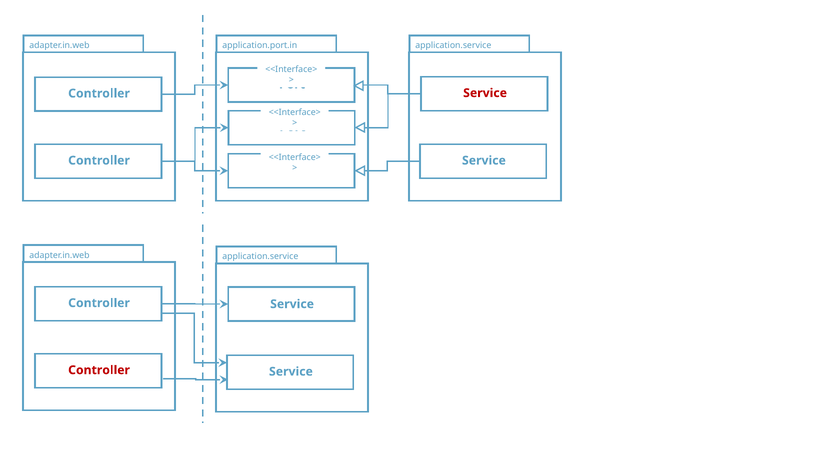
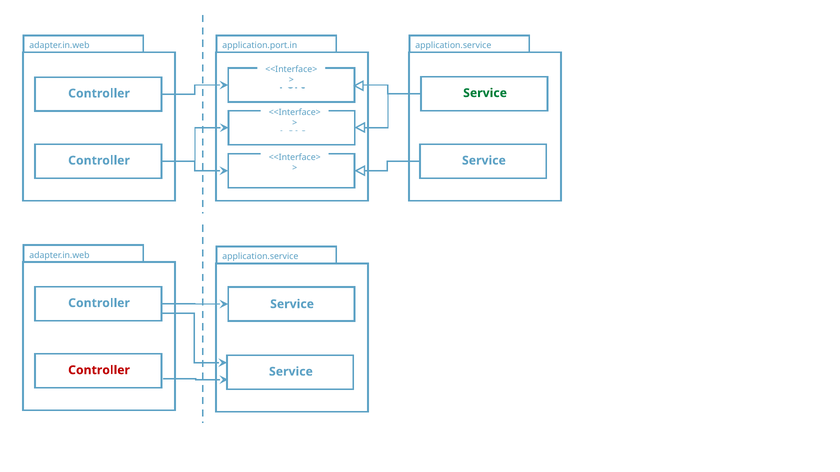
Service at (485, 93) colour: red -> green
